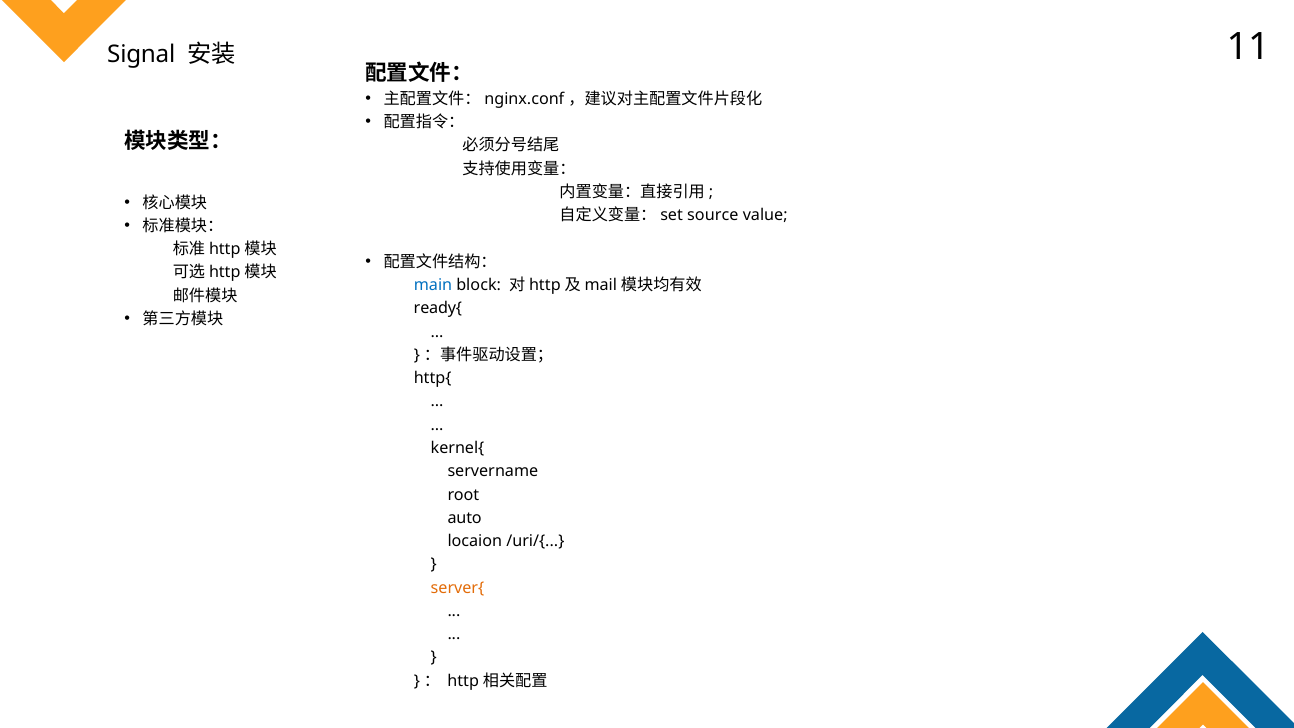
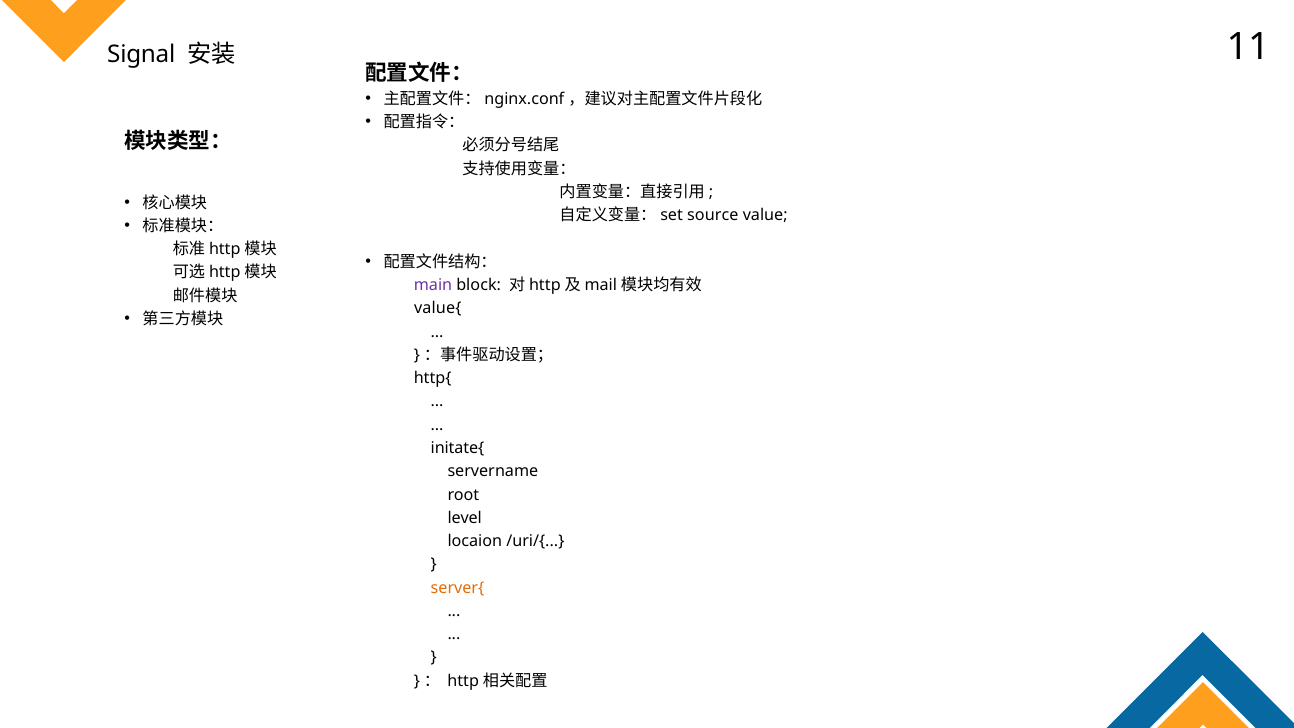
main colour: blue -> purple
ready{: ready{ -> value{
kernel{: kernel{ -> initate{
auto: auto -> level
